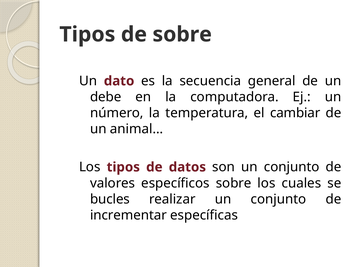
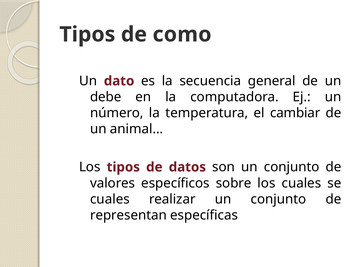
de sobre: sobre -> como
bucles at (110, 199): bucles -> cuales
incrementar: incrementar -> representan
